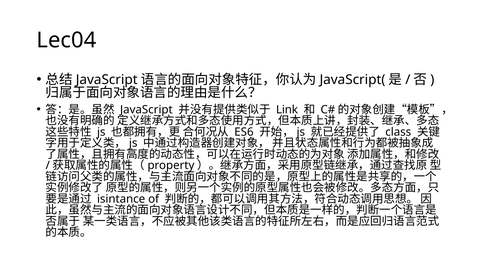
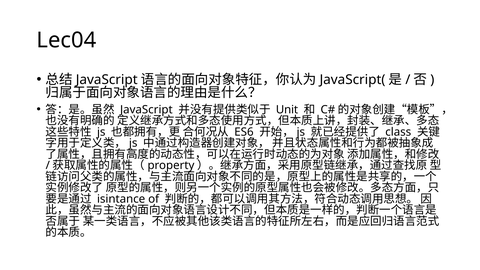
Link: Link -> Unit
